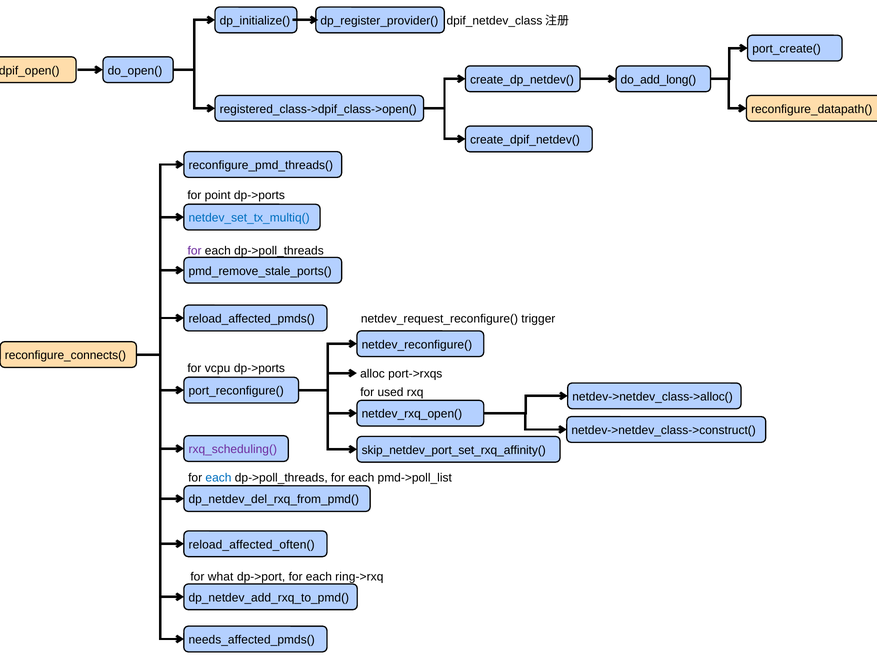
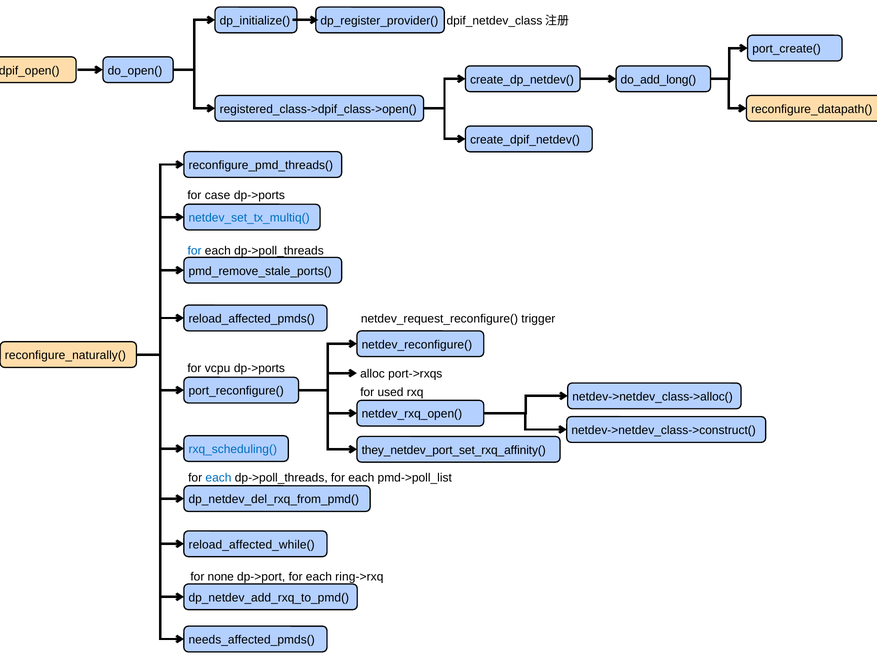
point: point -> case
for at (195, 251) colour: purple -> blue
reconfigure_connects(: reconfigure_connects( -> reconfigure_naturally(
rxq_scheduling( colour: purple -> blue
skip_netdev_port_set_rxq_affinity(: skip_netdev_port_set_rxq_affinity( -> they_netdev_port_set_rxq_affinity(
reload_affected_often(: reload_affected_often( -> reload_affected_while(
what: what -> none
